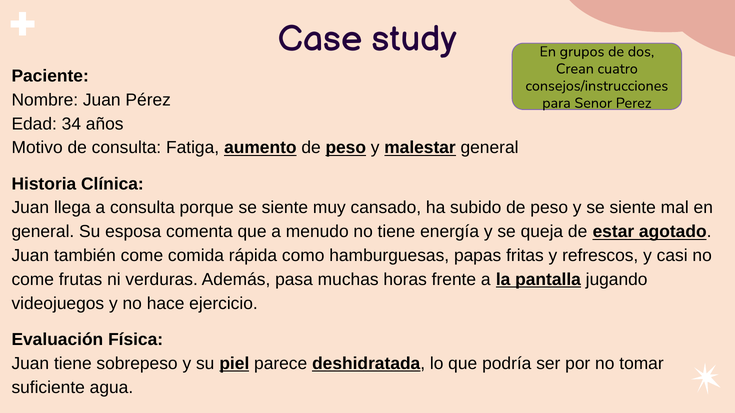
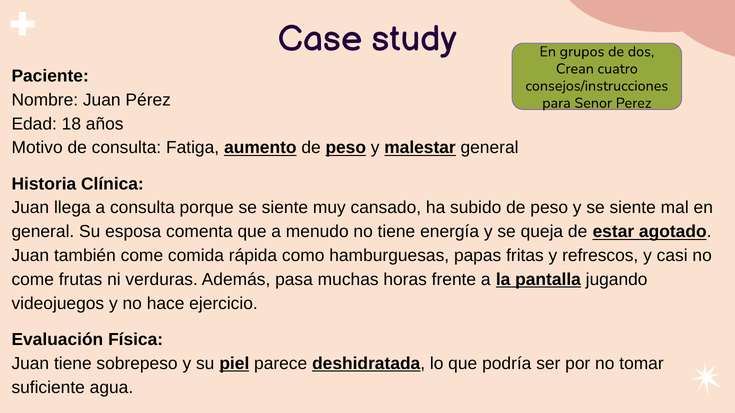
34: 34 -> 18
